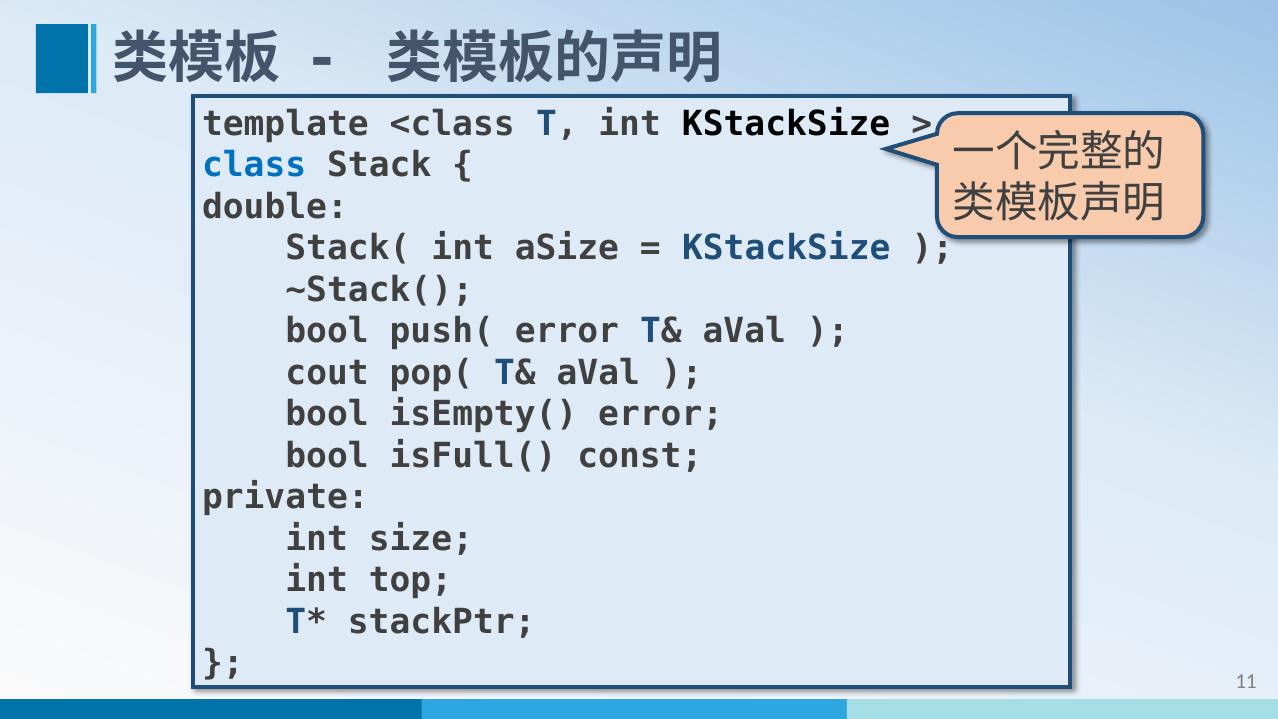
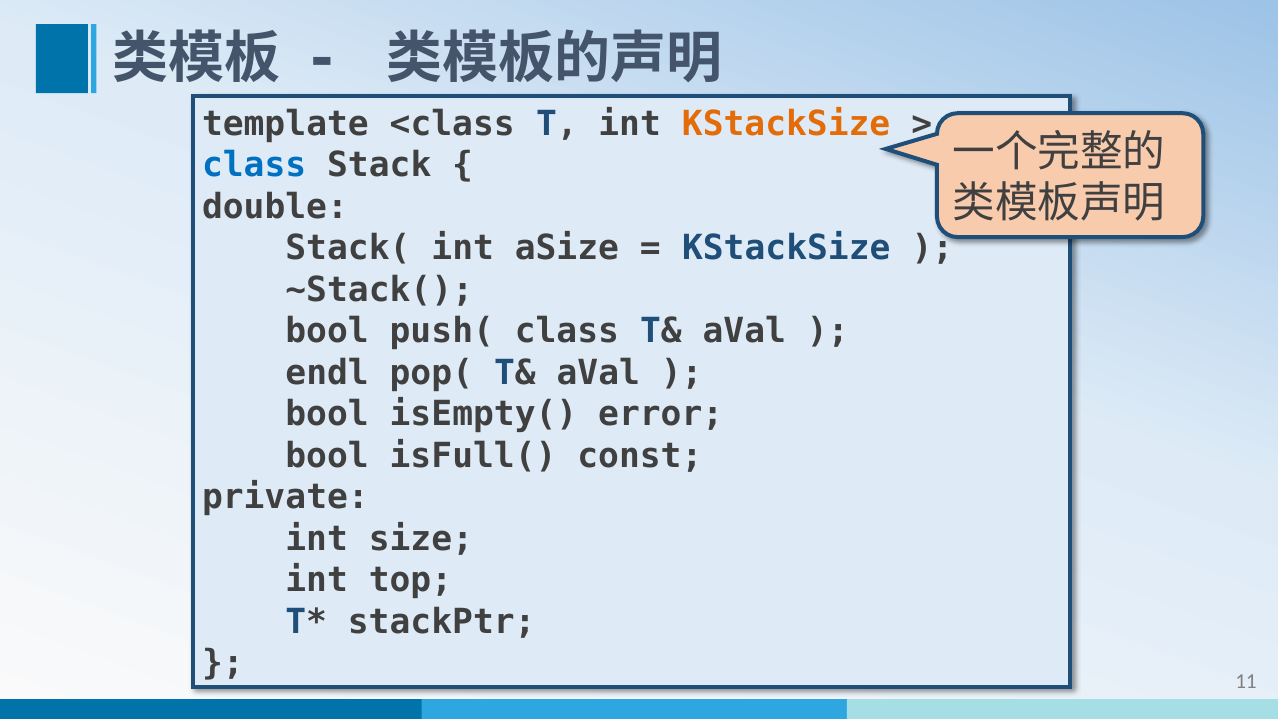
KStackSize at (786, 124) colour: black -> orange
push( error: error -> class
cout: cout -> endl
